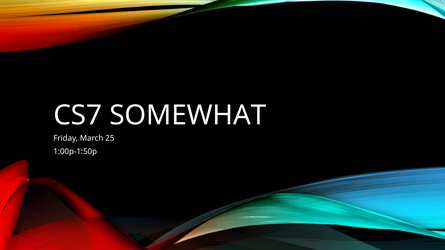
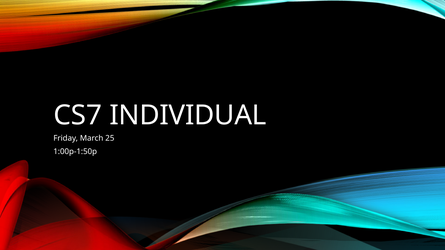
SOMEWHAT: SOMEWHAT -> INDIVIDUAL
